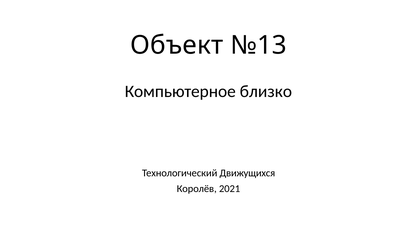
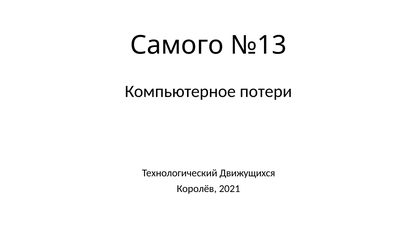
Объект: Объект -> Самого
близко: близко -> потери
